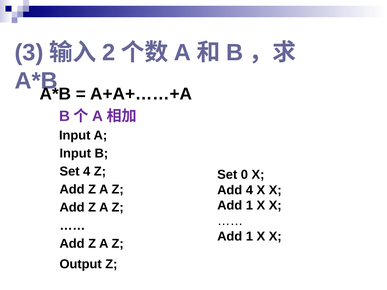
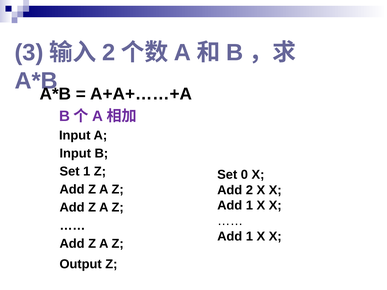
Set 4: 4 -> 1
Add 4: 4 -> 2
